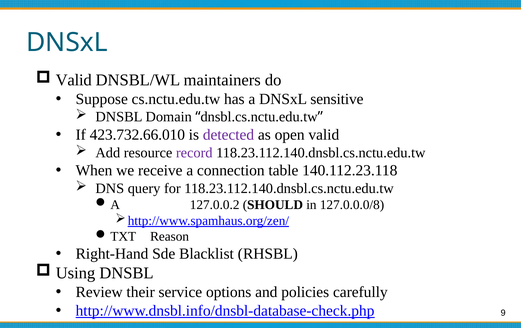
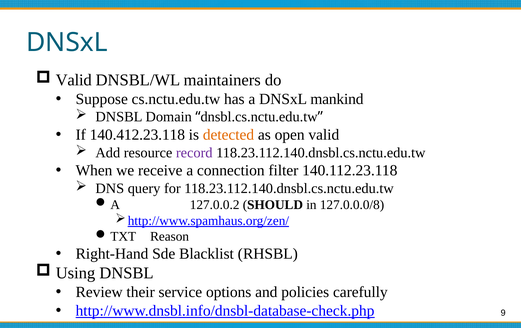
sensitive: sensitive -> mankind
423.732.66.010: 423.732.66.010 -> 140.412.23.118
detected colour: purple -> orange
table: table -> filter
